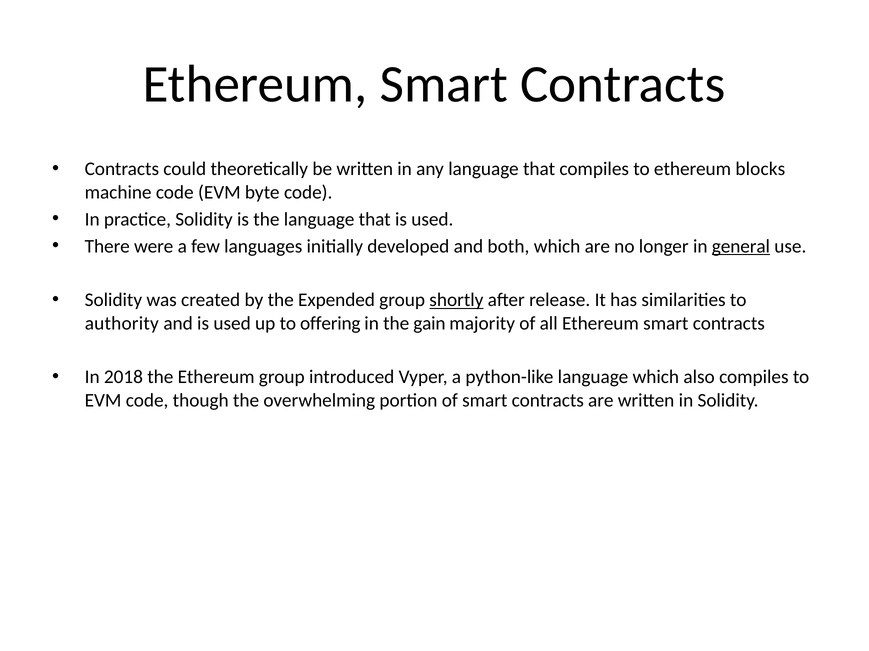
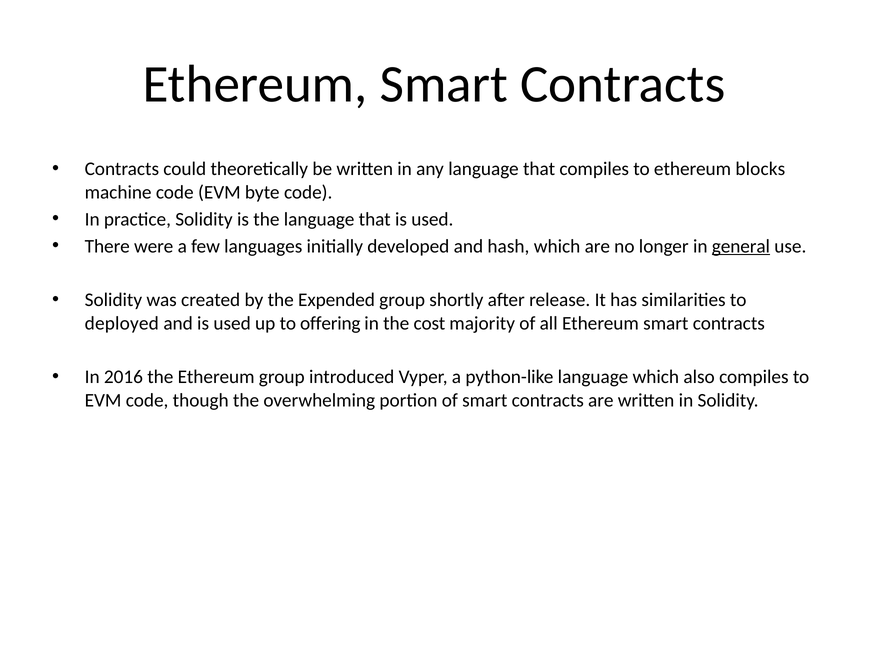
both: both -> hash
shortly underline: present -> none
authority: authority -> deployed
gain: gain -> cost
2018: 2018 -> 2016
